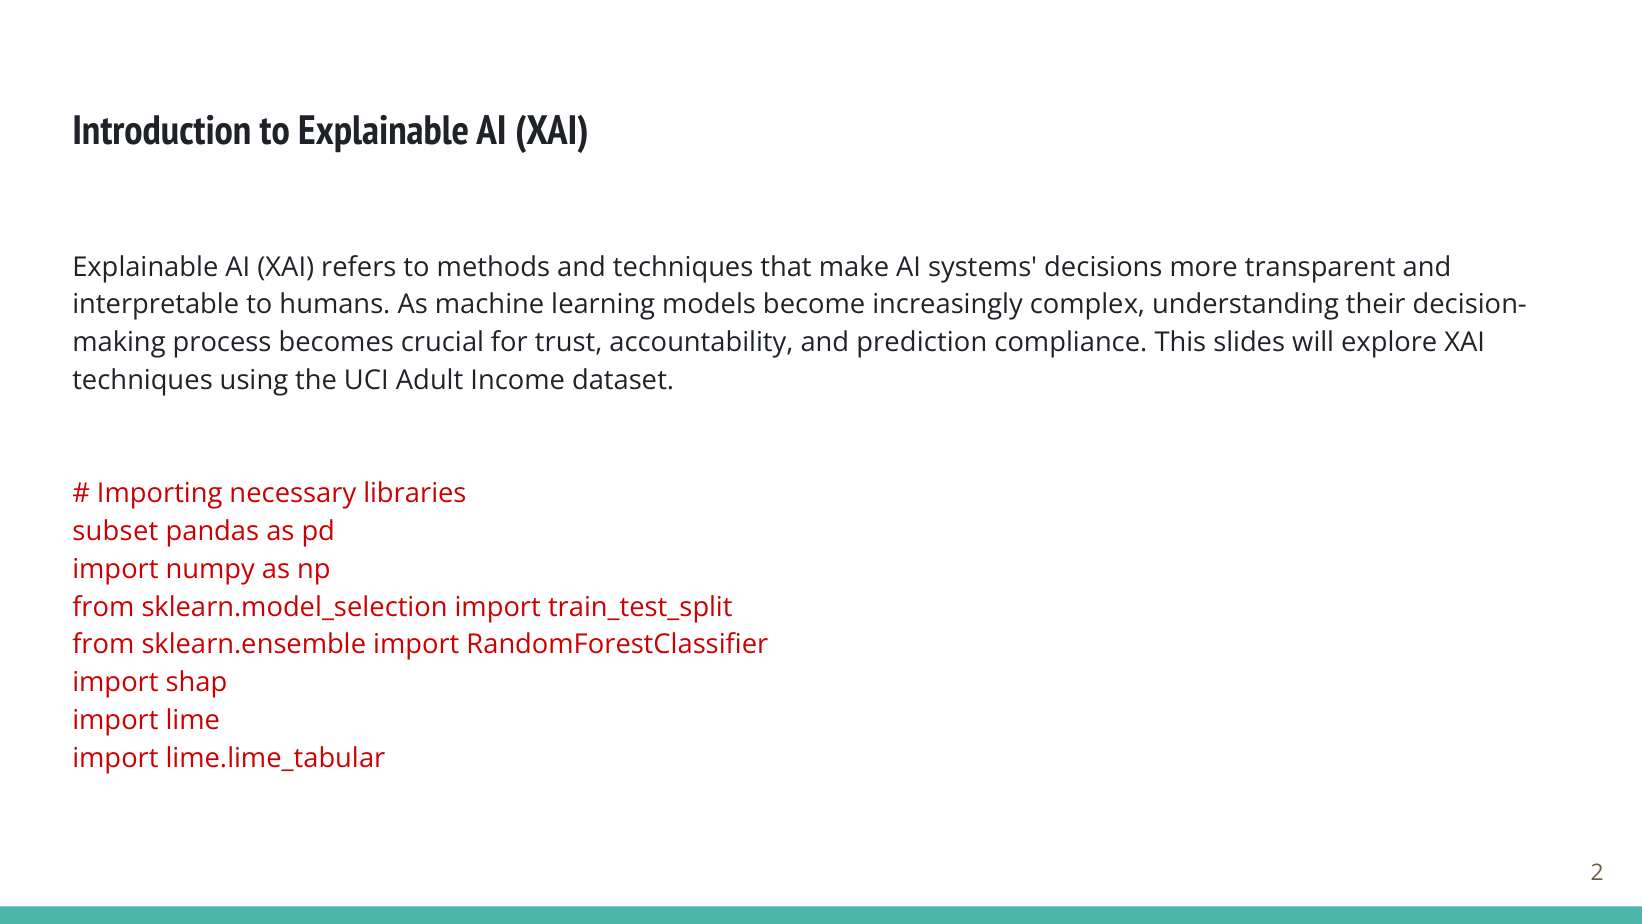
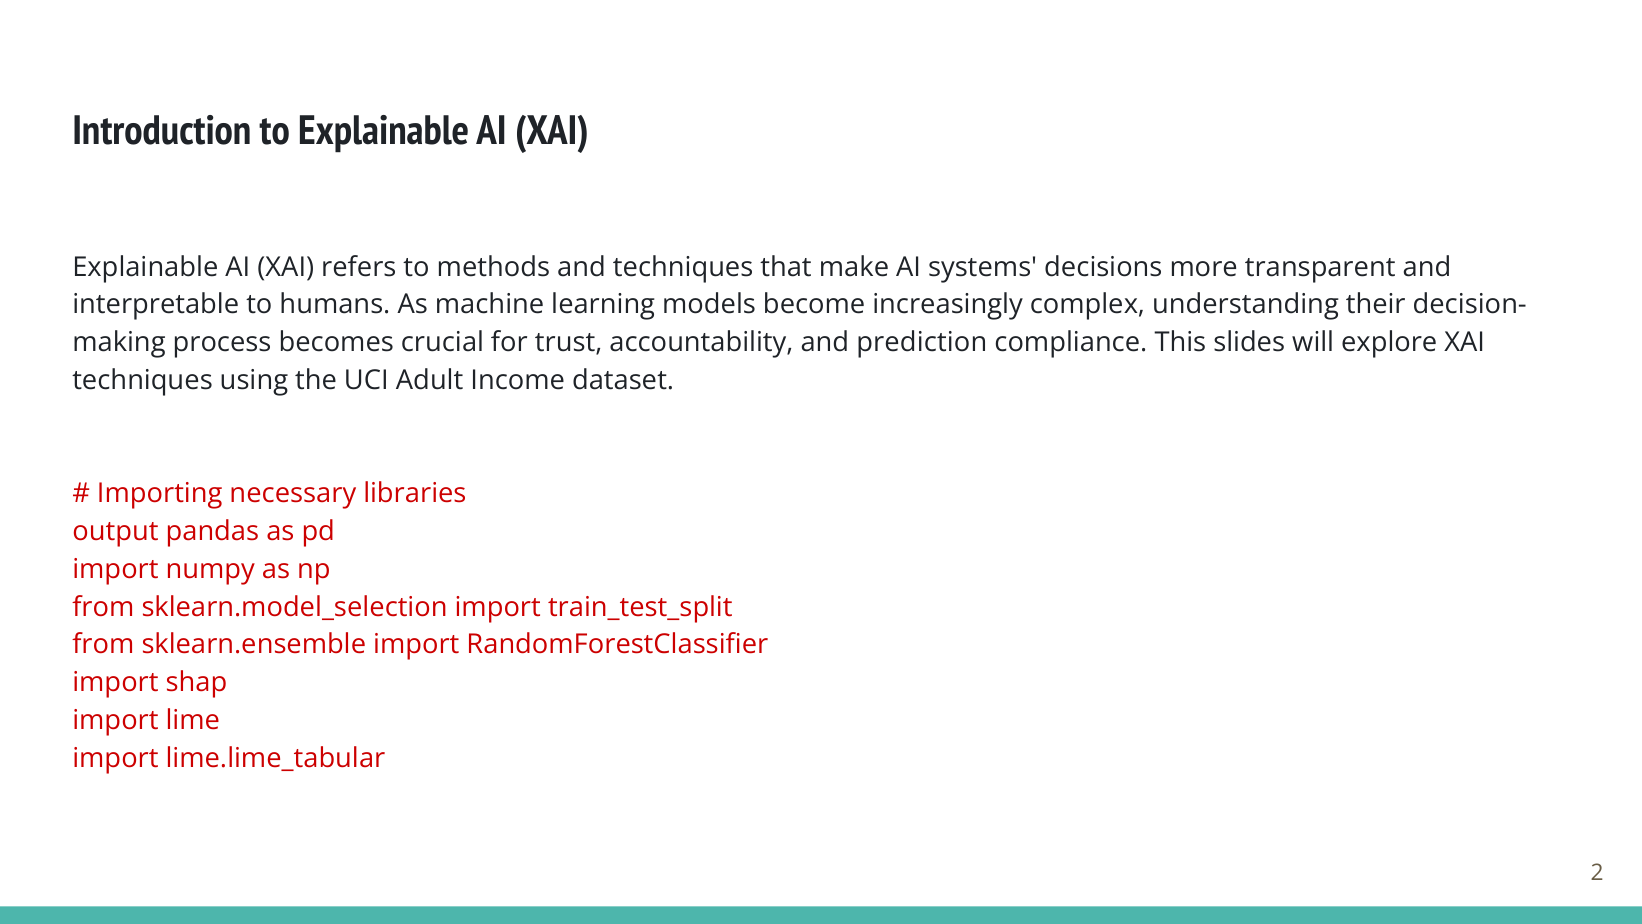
subset: subset -> output
